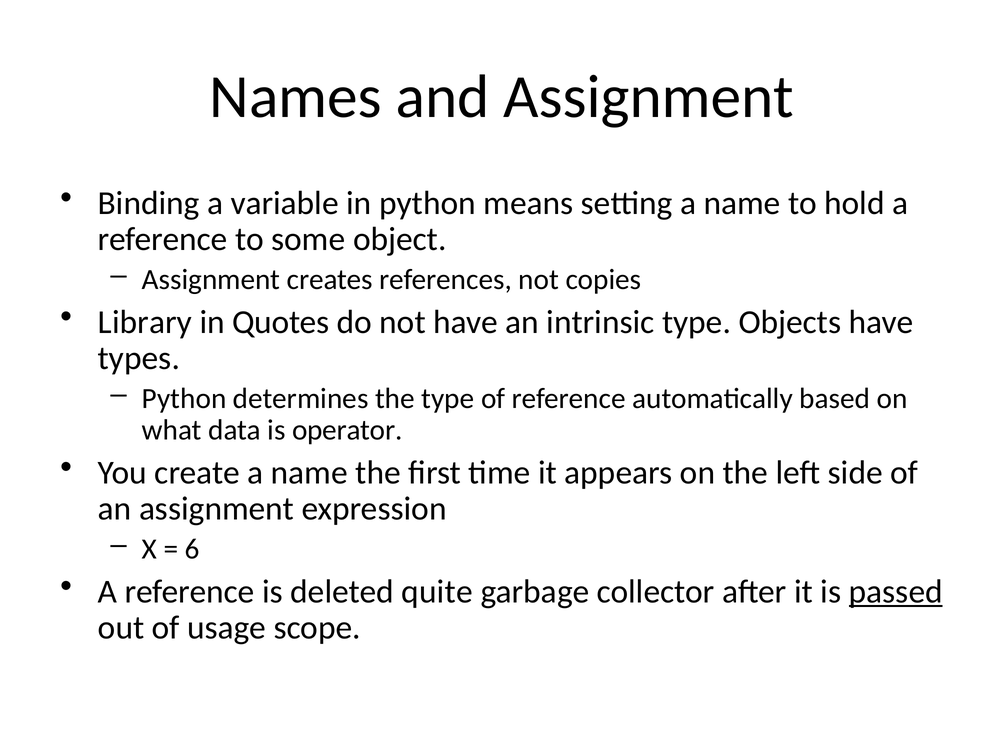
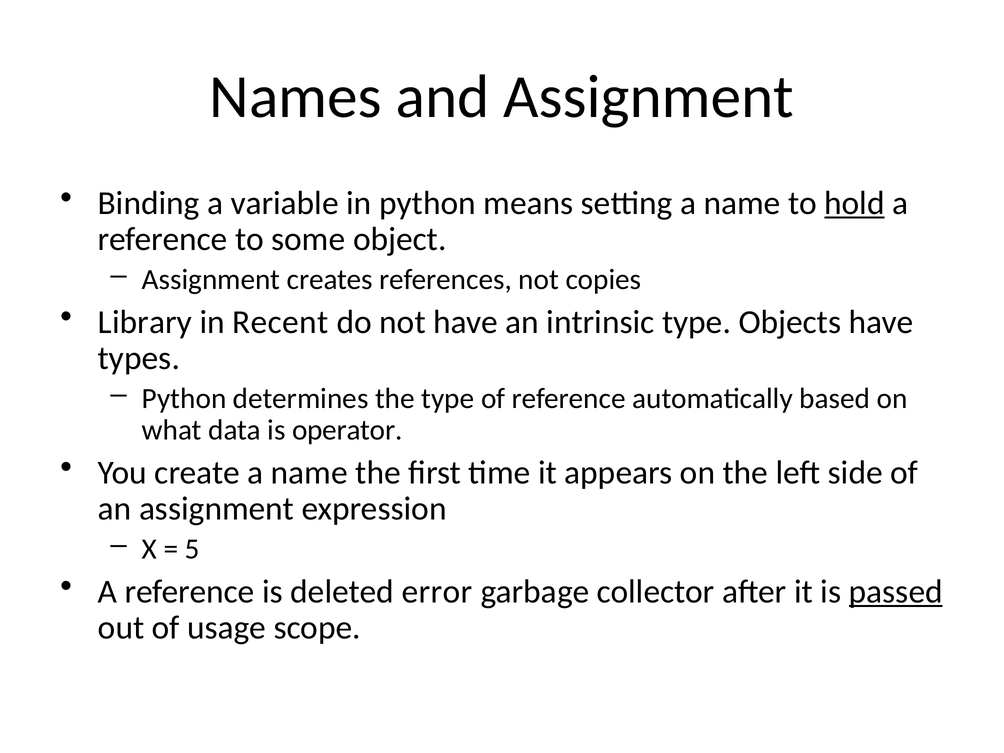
hold underline: none -> present
Quotes: Quotes -> Recent
6: 6 -> 5
quite: quite -> error
